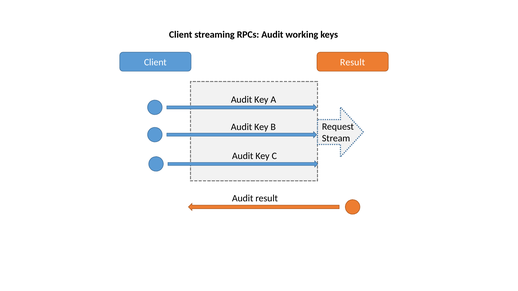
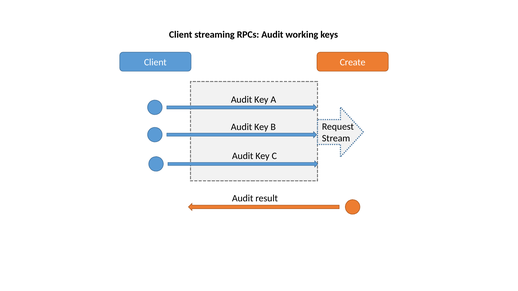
Client Result: Result -> Create
